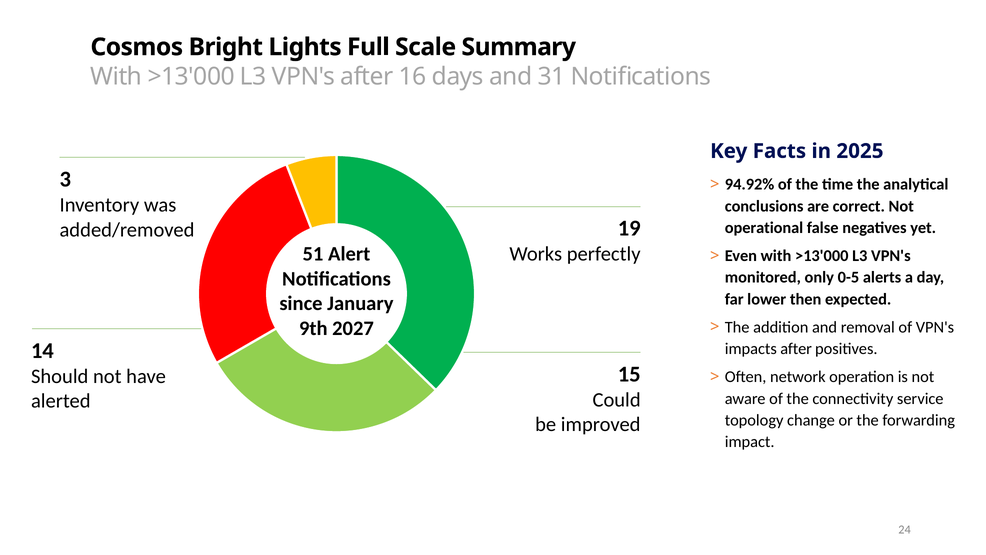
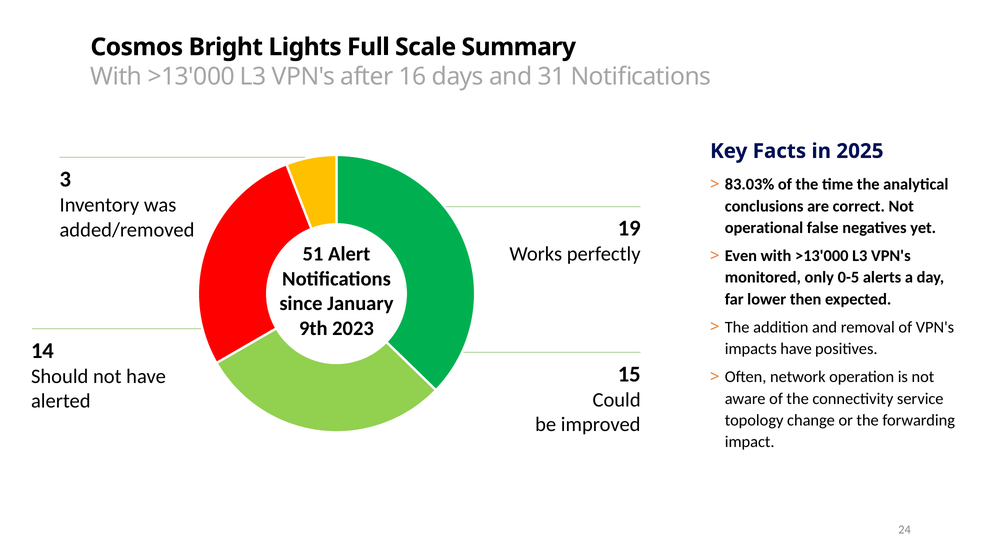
94.92%: 94.92% -> 83.03%
2027: 2027 -> 2023
impacts after: after -> have
